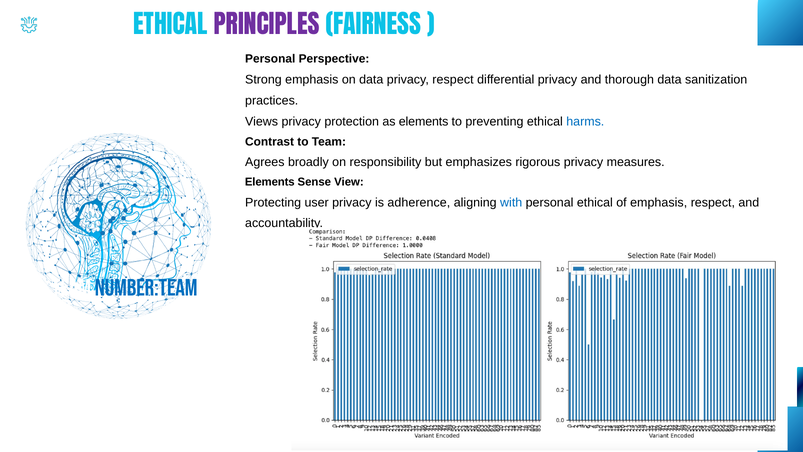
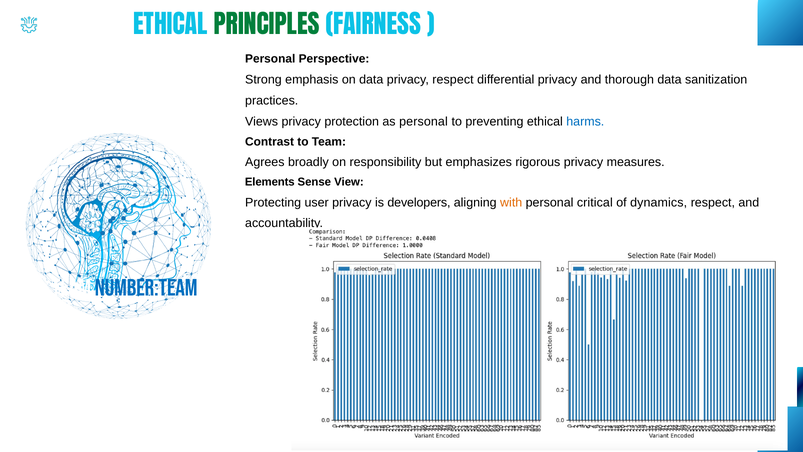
PRINCIPLES colour: purple -> green
as elements: elements -> personal
adherence: adherence -> developers
with colour: blue -> orange
personal ethical: ethical -> critical
of emphasis: emphasis -> dynamics
